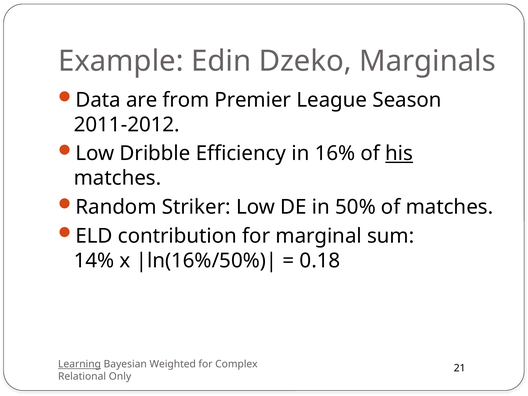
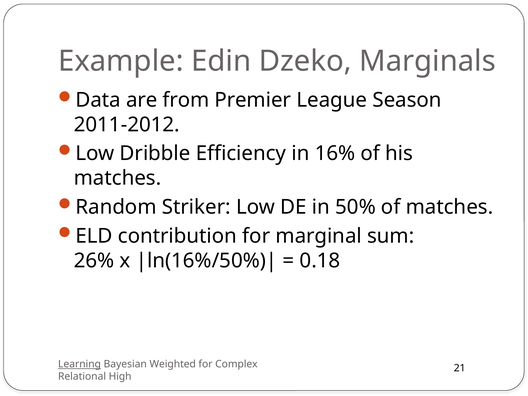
his underline: present -> none
14%: 14% -> 26%
Only: Only -> High
